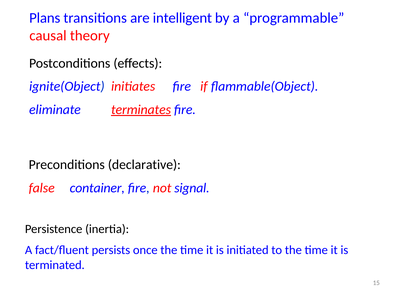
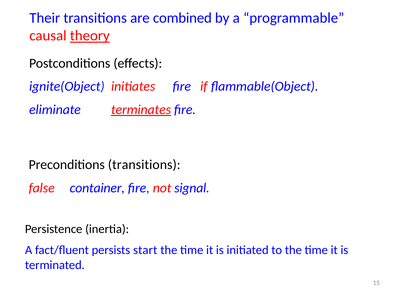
Plans: Plans -> Their
intelligent: intelligent -> combined
theory underline: none -> present
Preconditions declarative: declarative -> transitions
once: once -> start
